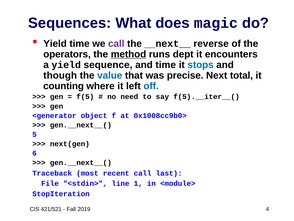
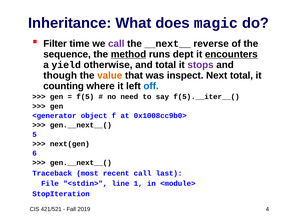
Sequences: Sequences -> Inheritance
Yield at (55, 43): Yield -> Filter
operators: operators -> sequence
encounters underline: none -> present
sequence: sequence -> otherwise
and time: time -> total
stops colour: blue -> purple
value colour: blue -> orange
precise: precise -> inspect
